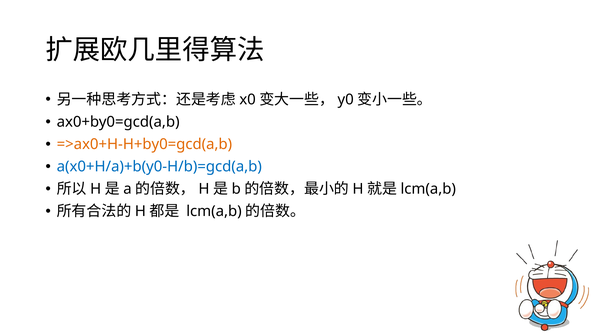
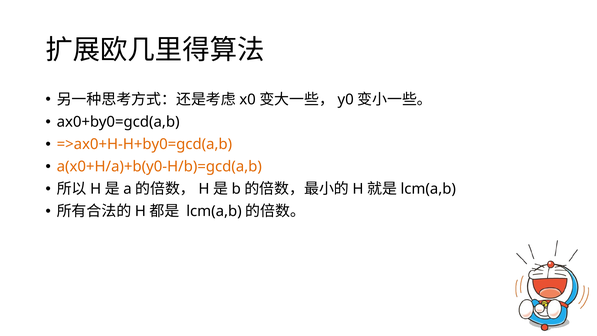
a(x0+H/a)+b(y0-H/b)=gcd(a,b colour: blue -> orange
